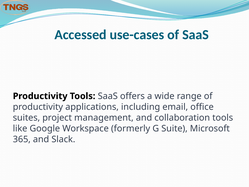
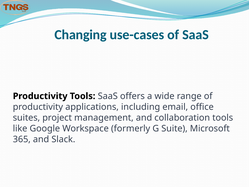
Accessed: Accessed -> Changing
